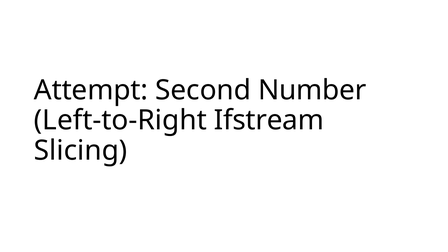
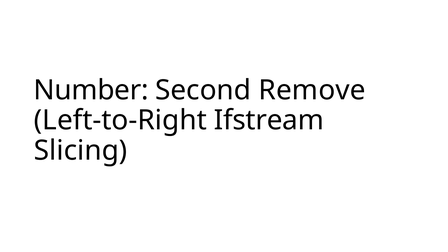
Attempt: Attempt -> Number
Number: Number -> Remove
